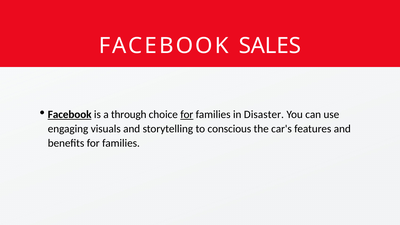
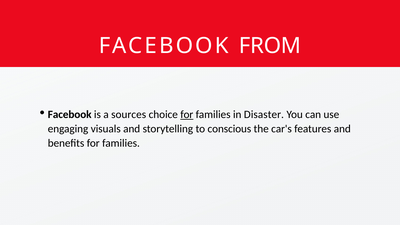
SALES: SALES -> FROM
Facebook at (70, 115) underline: present -> none
through: through -> sources
